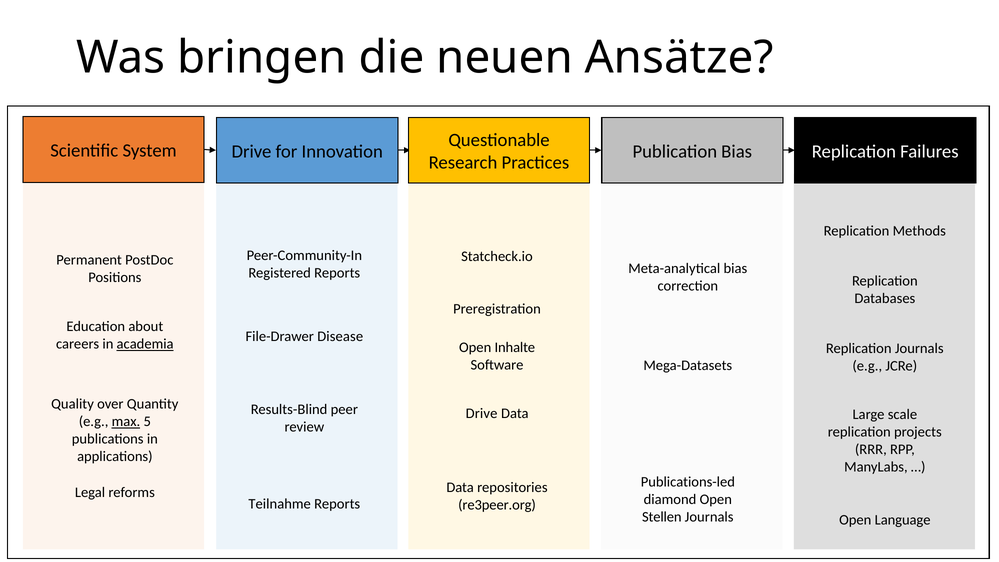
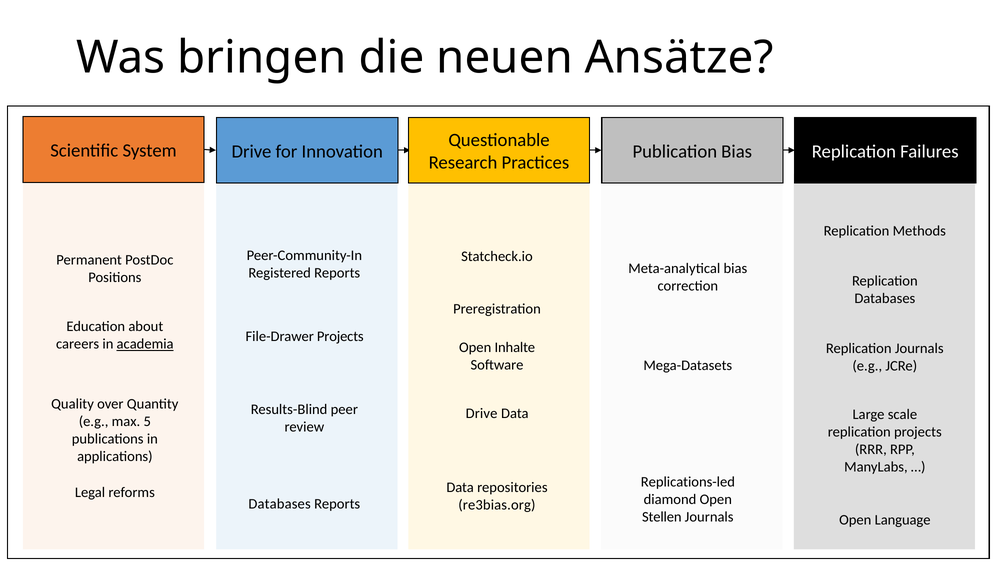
File-Drawer Disease: Disease -> Projects
max underline: present -> none
Publications-led: Publications-led -> Replications-led
Teilnahme at (280, 504): Teilnahme -> Databases
re3peer.org: re3peer.org -> re3bias.org
